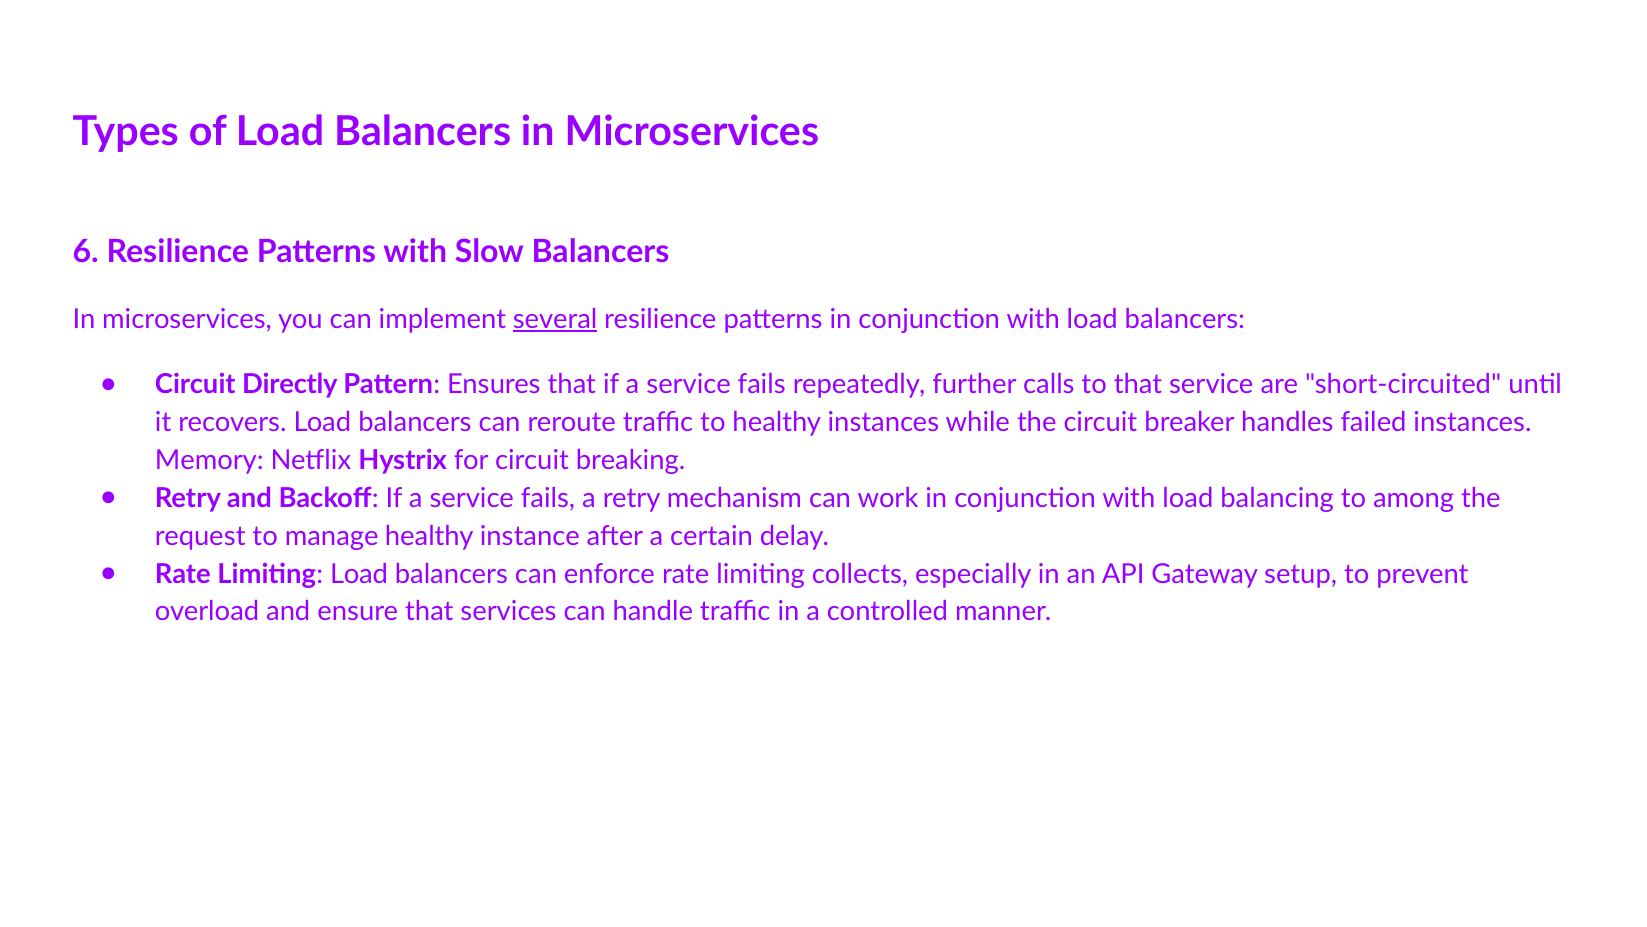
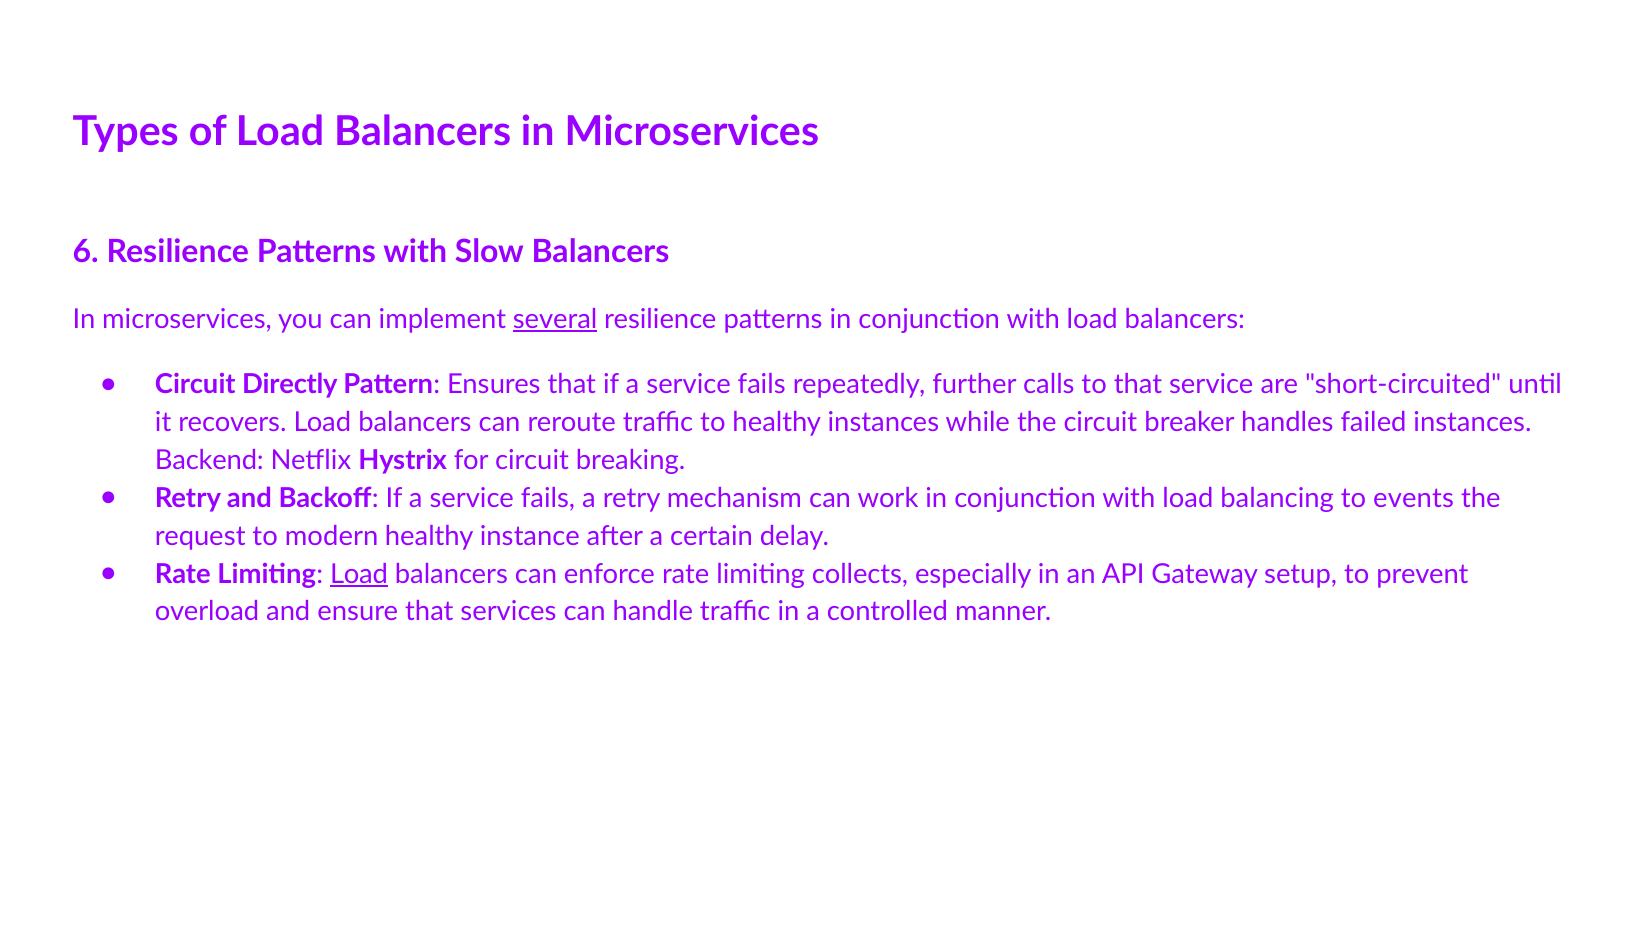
Memory: Memory -> Backend
among: among -> events
manage: manage -> modern
Load at (359, 574) underline: none -> present
